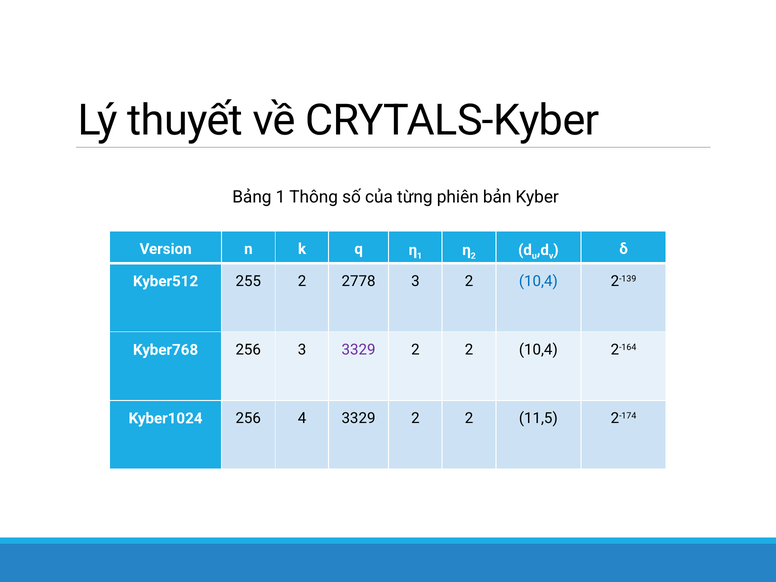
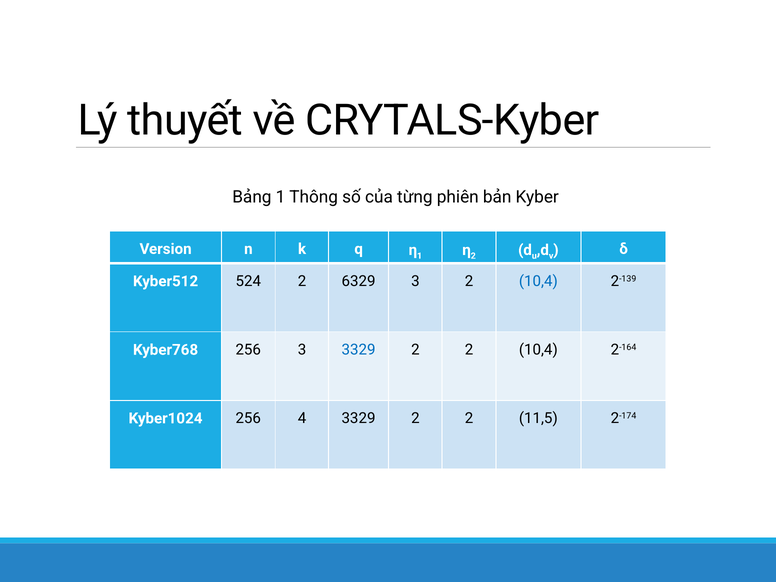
255: 255 -> 524
2778: 2778 -> 6329
3329 at (359, 350) colour: purple -> blue
